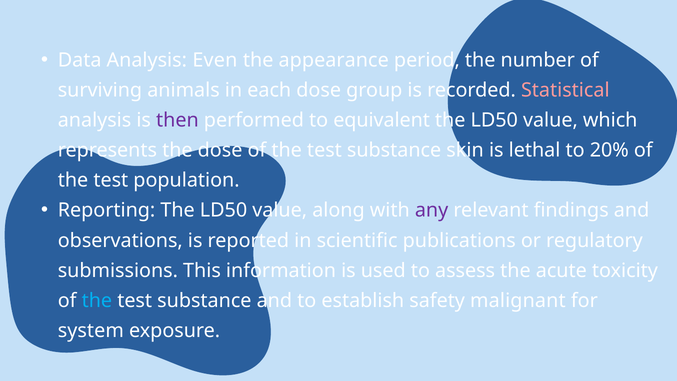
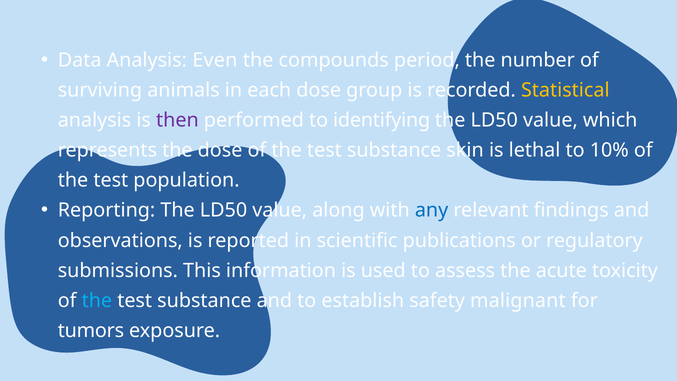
appearance: appearance -> compounds
Statistical colour: pink -> yellow
equivalent: equivalent -> identifying
20%: 20% -> 10%
any colour: purple -> blue
system: system -> tumors
